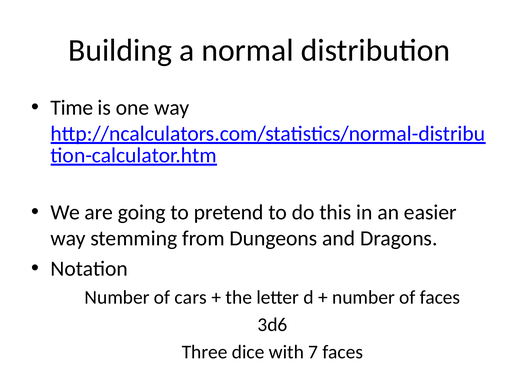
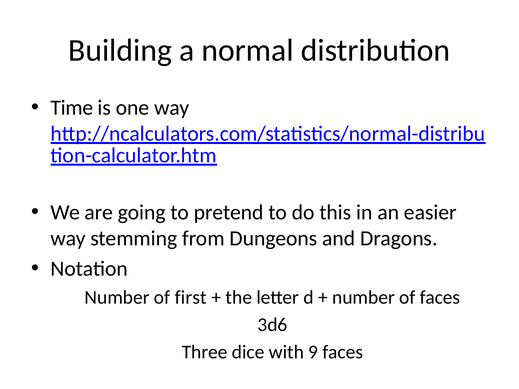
cars: cars -> first
7: 7 -> 9
